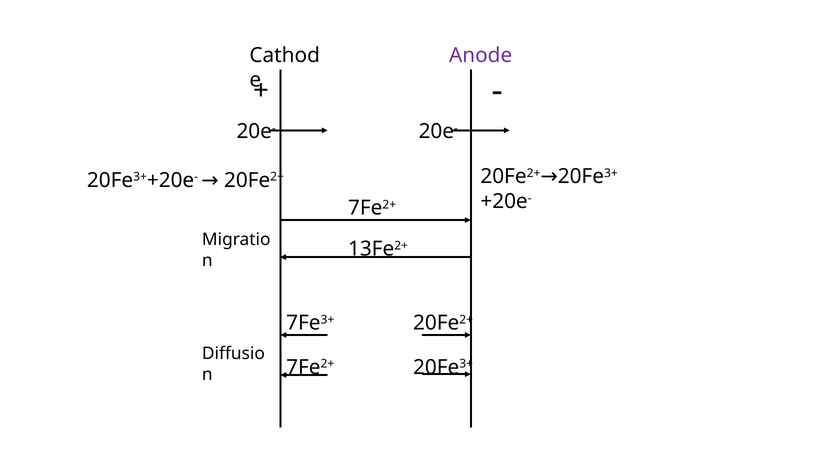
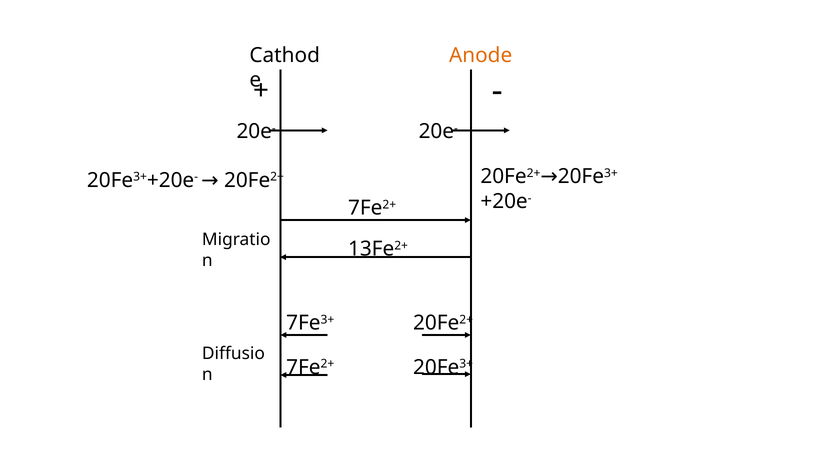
Anode colour: purple -> orange
